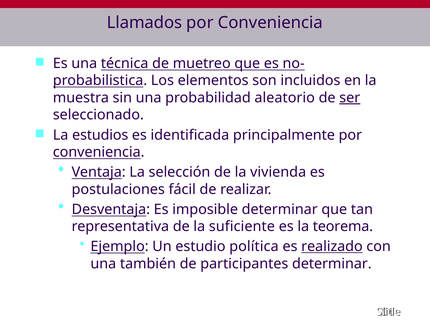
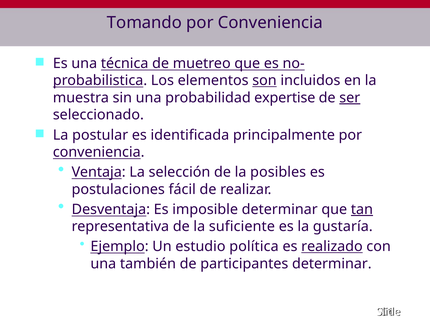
Llamados: Llamados -> Tomando
son underline: none -> present
aleatorio: aleatorio -> expertise
estudios: estudios -> postular
vivienda: vivienda -> posibles
tan underline: none -> present
teorema: teorema -> gustaría
